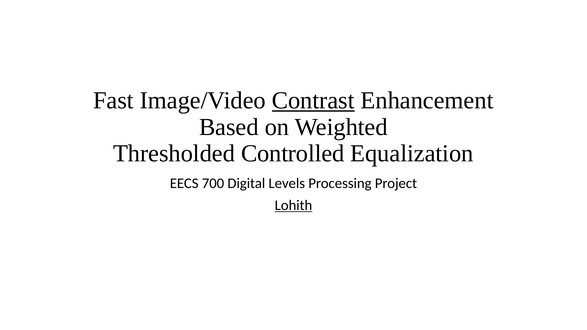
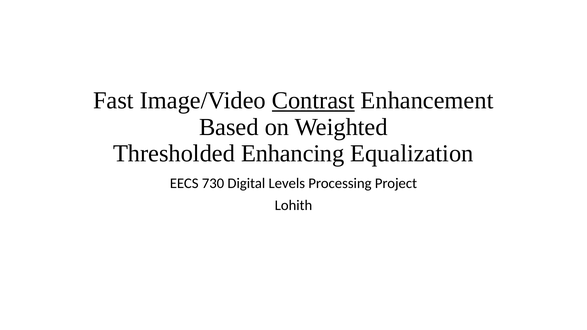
Controlled: Controlled -> Enhancing
700: 700 -> 730
Lohith underline: present -> none
